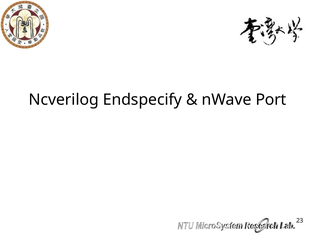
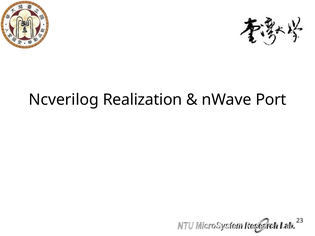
Endspecify: Endspecify -> Realization
